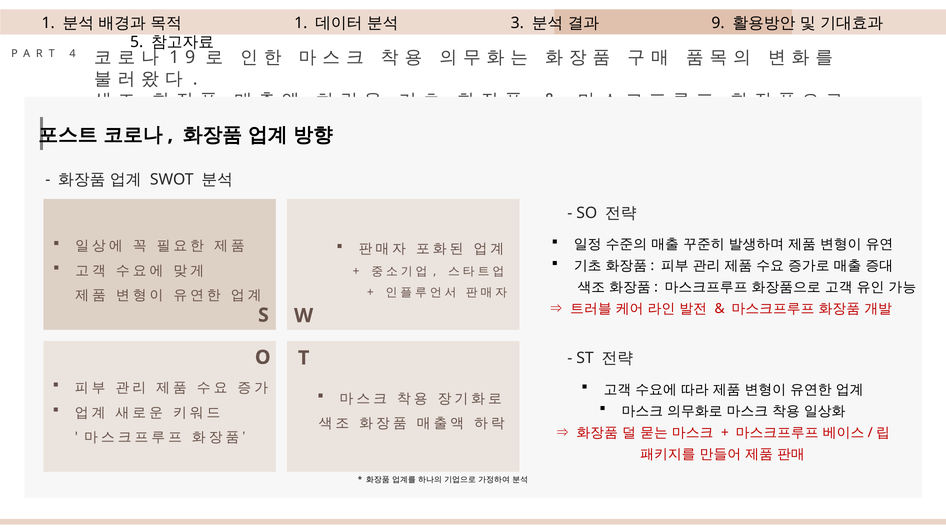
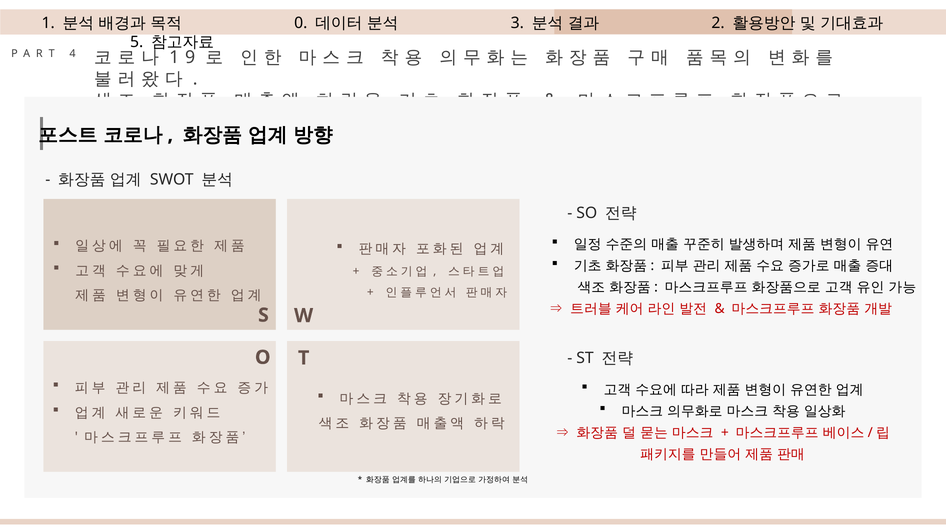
1 at (301, 23): 1 -> 0
9 at (718, 23): 9 -> 2
